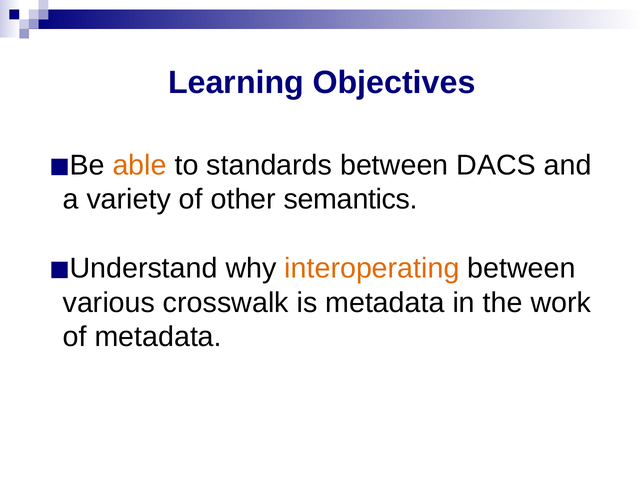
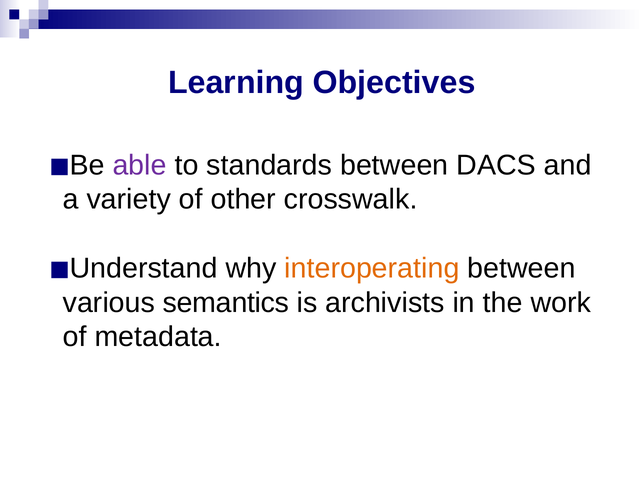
able colour: orange -> purple
semantics: semantics -> crosswalk
crosswalk: crosswalk -> semantics
is metadata: metadata -> archivists
